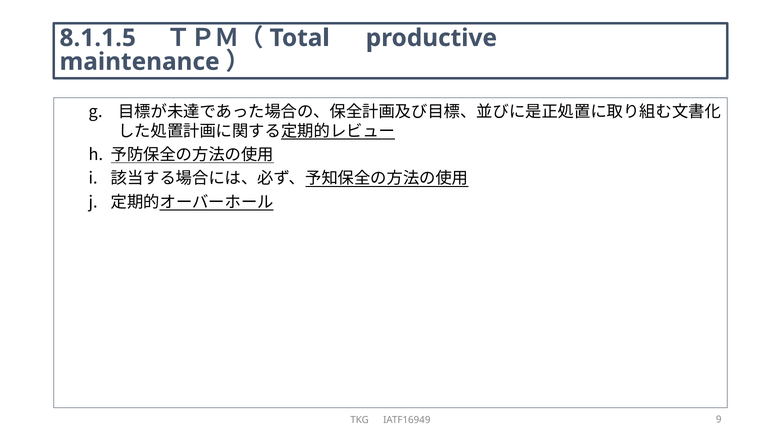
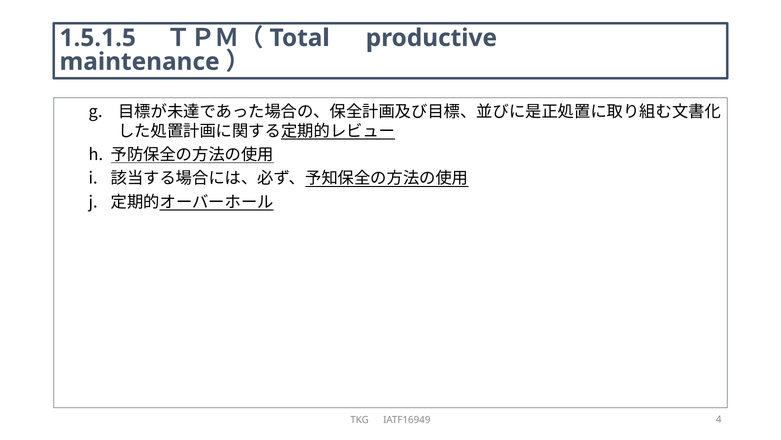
8.1.1.5: 8.1.1.5 -> 1.5.1.5
9: 9 -> 4
